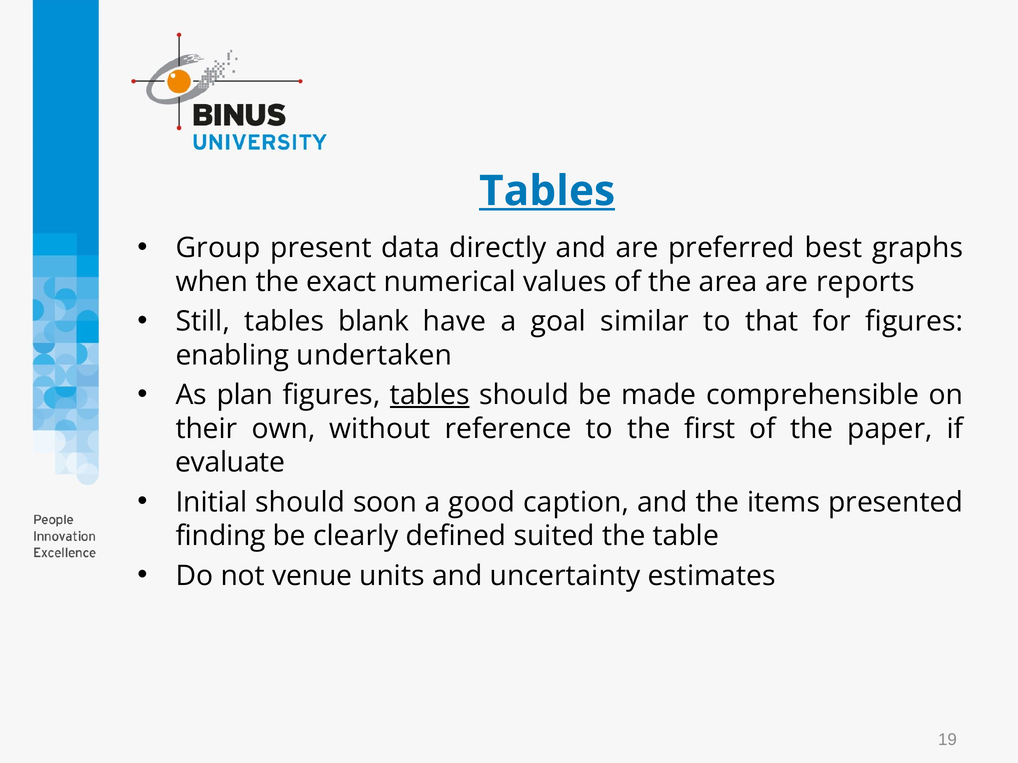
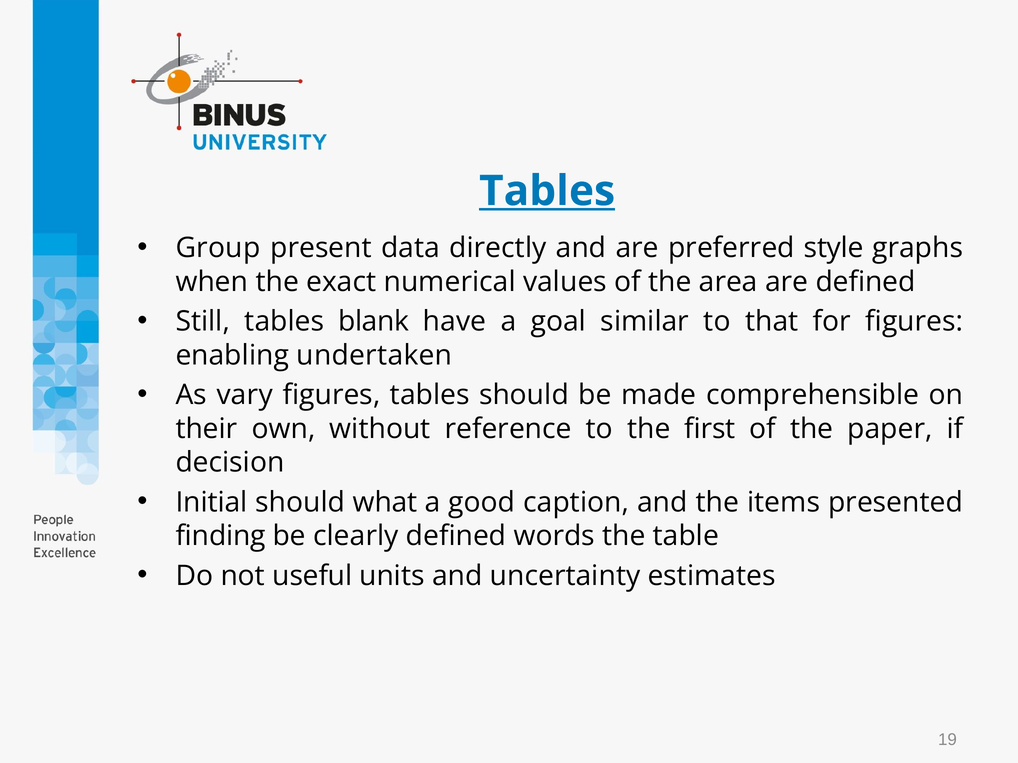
best: best -> style
are reports: reports -> defined
plan: plan -> vary
tables at (430, 395) underline: present -> none
evaluate: evaluate -> decision
soon: soon -> what
suited: suited -> words
venue: venue -> useful
